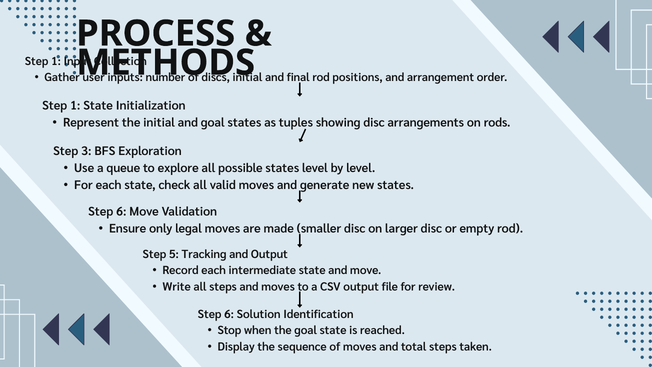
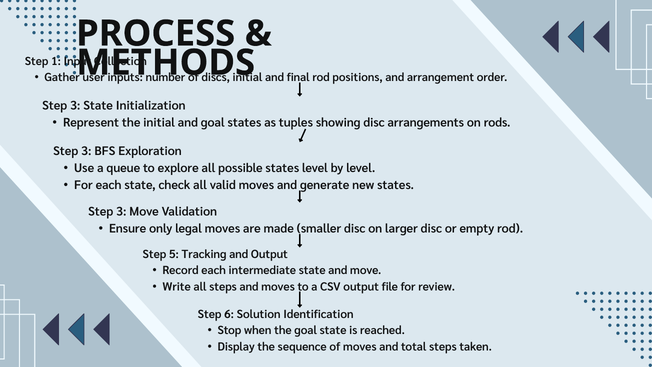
1 at (75, 105): 1 -> 3
6 at (121, 211): 6 -> 3
